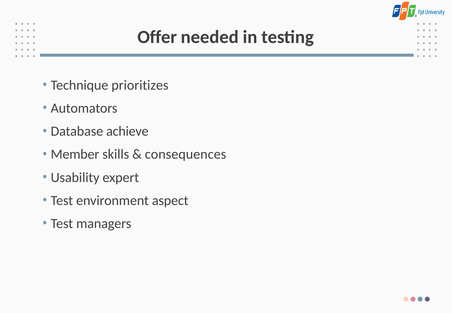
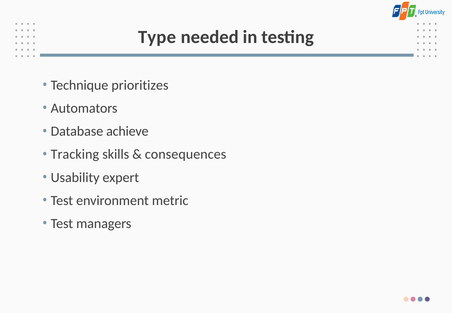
Offer: Offer -> Type
Member: Member -> Tracking
aspect: aspect -> metric
